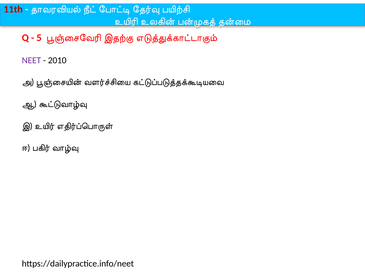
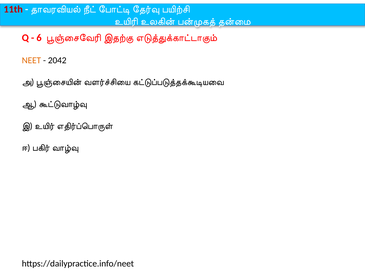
5: 5 -> 6
NEET colour: purple -> orange
2010: 2010 -> 2042
